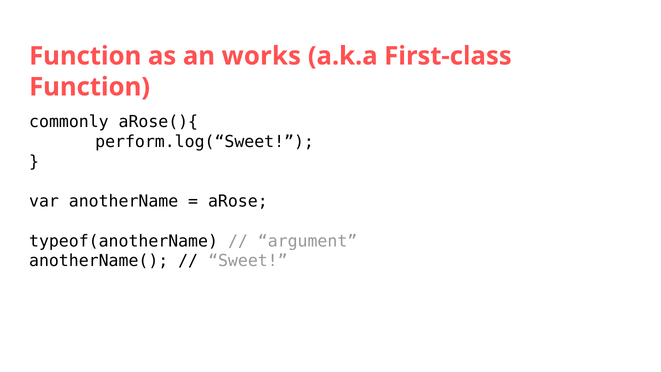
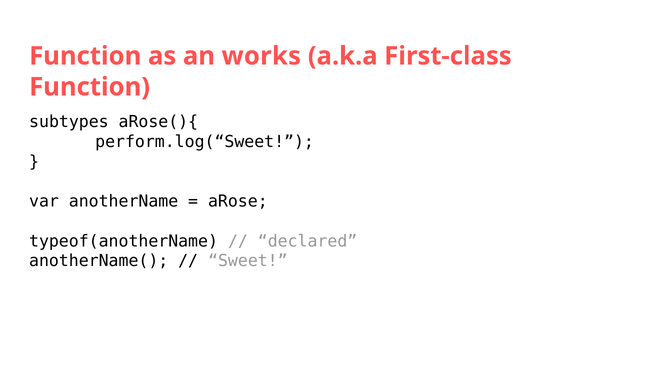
commonly: commonly -> subtypes
argument: argument -> declared
